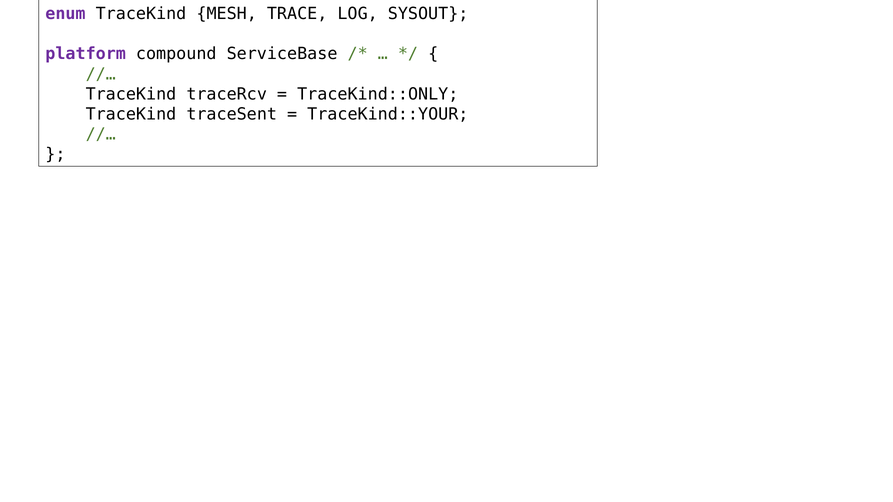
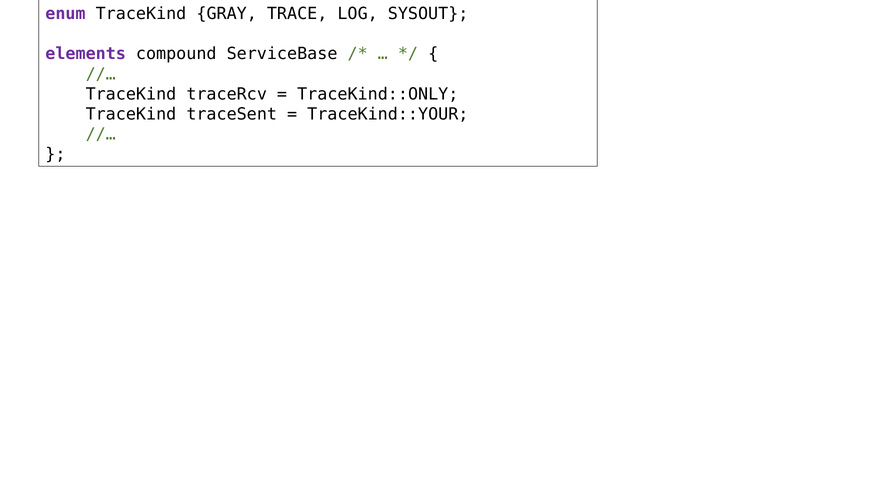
MESH: MESH -> GRAY
platform: platform -> elements
